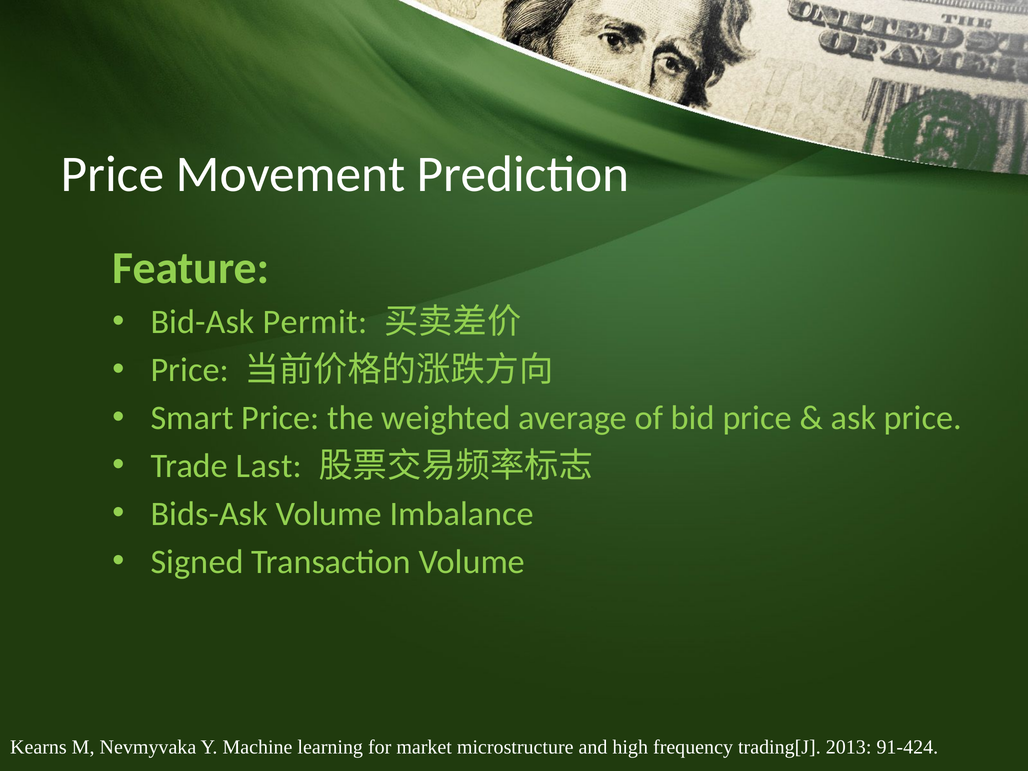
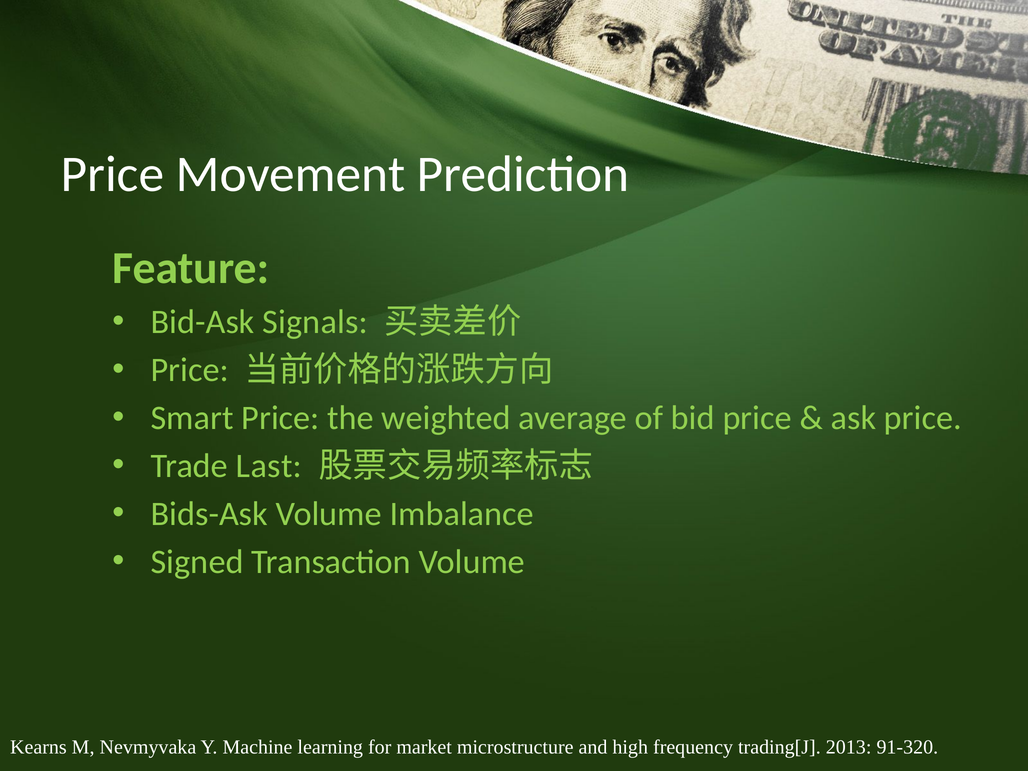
Permit: Permit -> Signals
91-424: 91-424 -> 91-320
